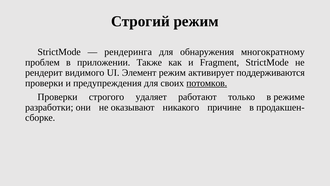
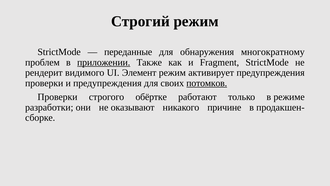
рендеринга: рендеринга -> переданные
приложении underline: none -> present
активирует поддерживаются: поддерживаются -> предупреждения
удаляет: удаляет -> обёртке
